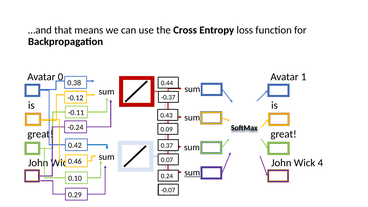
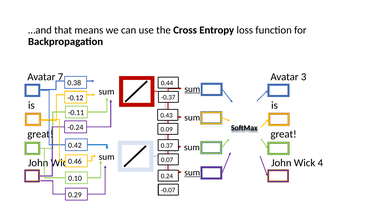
0: 0 -> 7
1: 1 -> 3
sum at (192, 89) underline: none -> present
